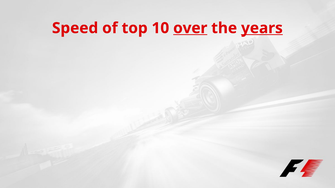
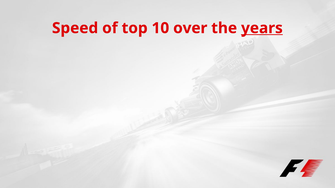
over underline: present -> none
